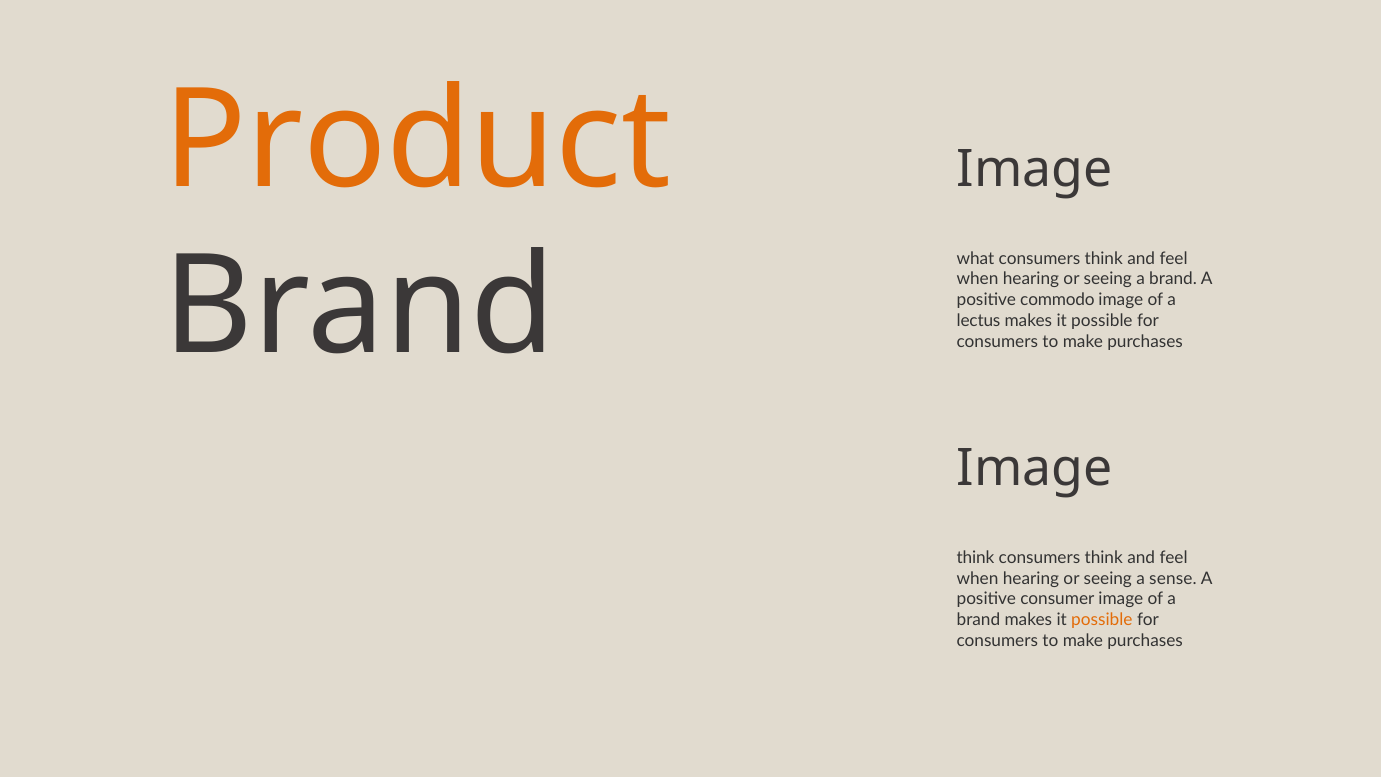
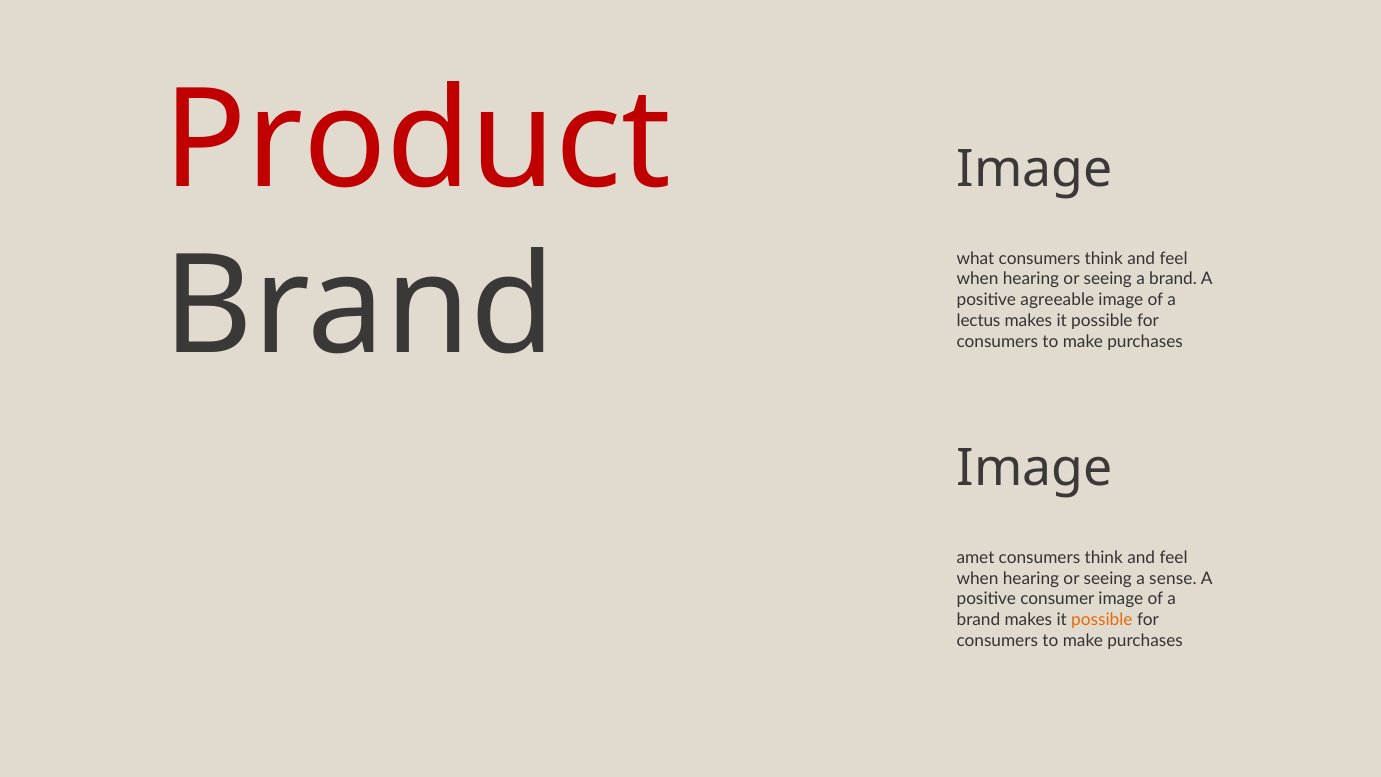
Product colour: orange -> red
commodo: commodo -> agreeable
think at (976, 558): think -> amet
